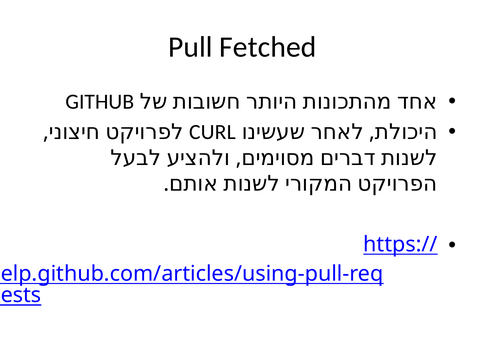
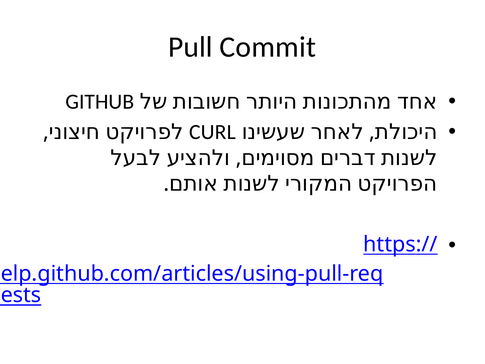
Fetched: Fetched -> Commit
